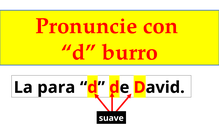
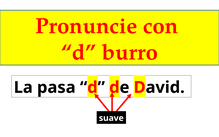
para: para -> pasa
